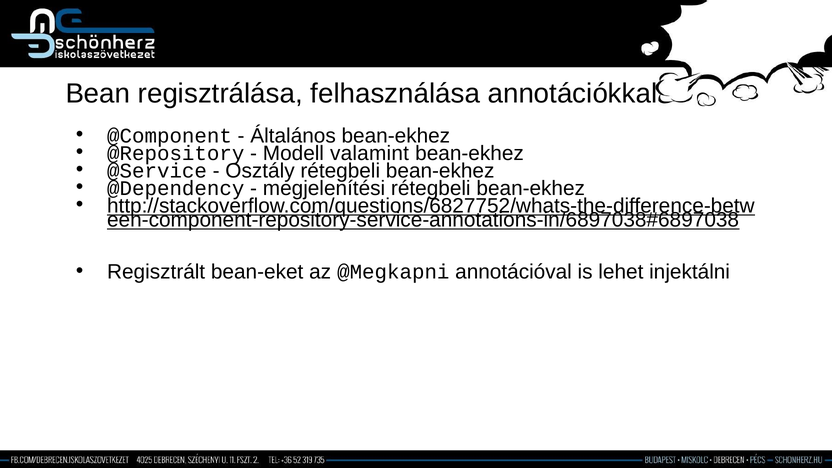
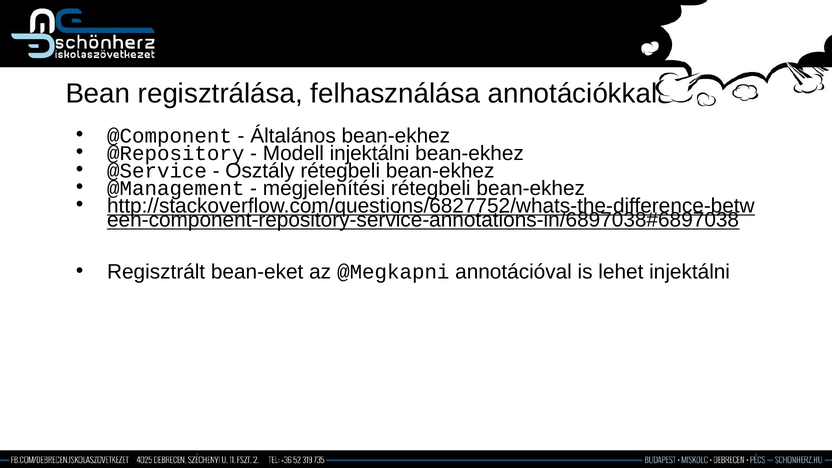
Modell valamint: valamint -> injektálni
@Dependency: @Dependency -> @Management
